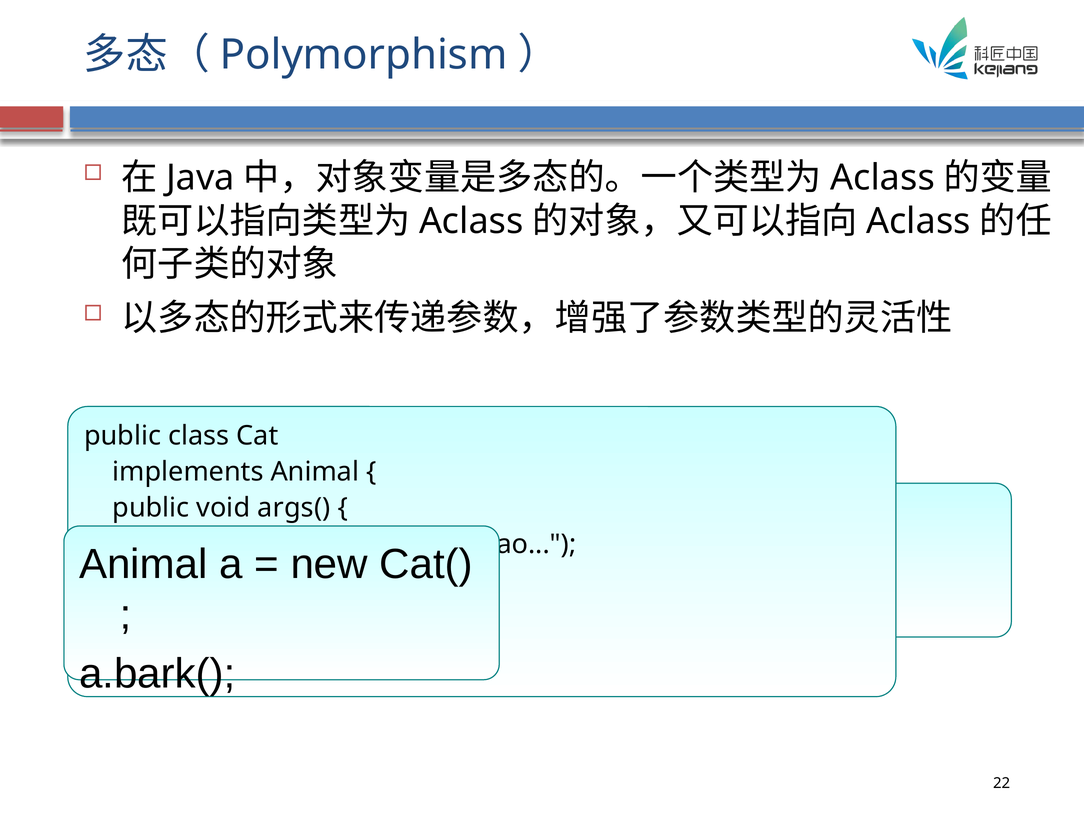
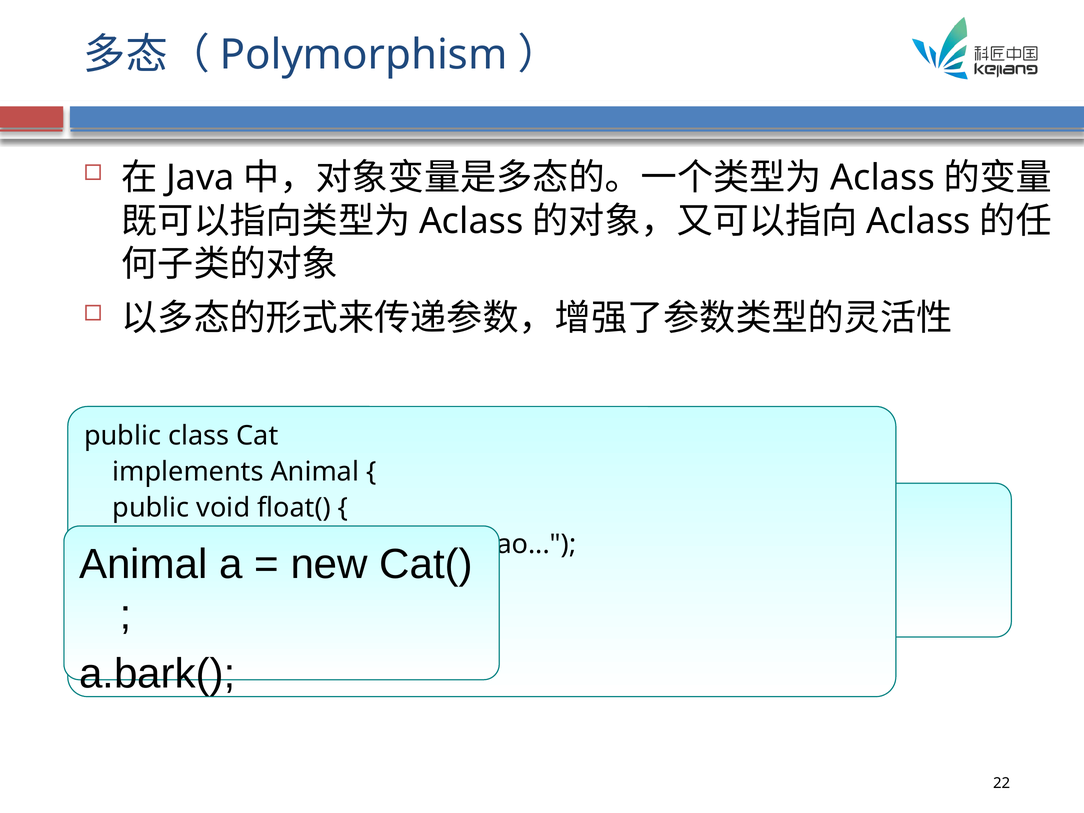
args(: args( -> float(
